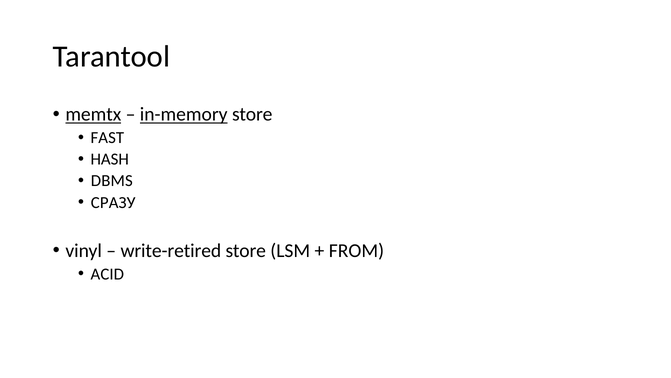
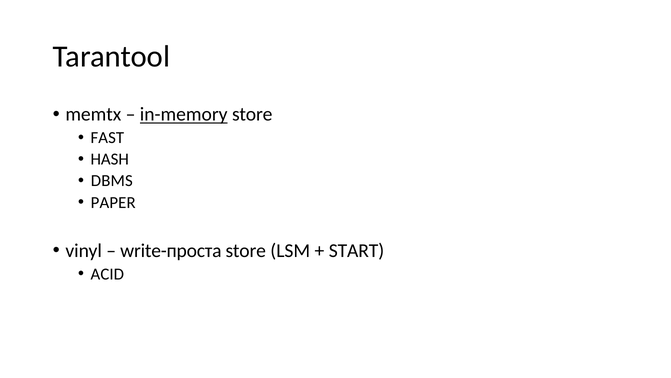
memtx underline: present -> none
СРАЗУ: СРАЗУ -> PAPER
write-retired: write-retired -> write-проста
FROM: FROM -> START
